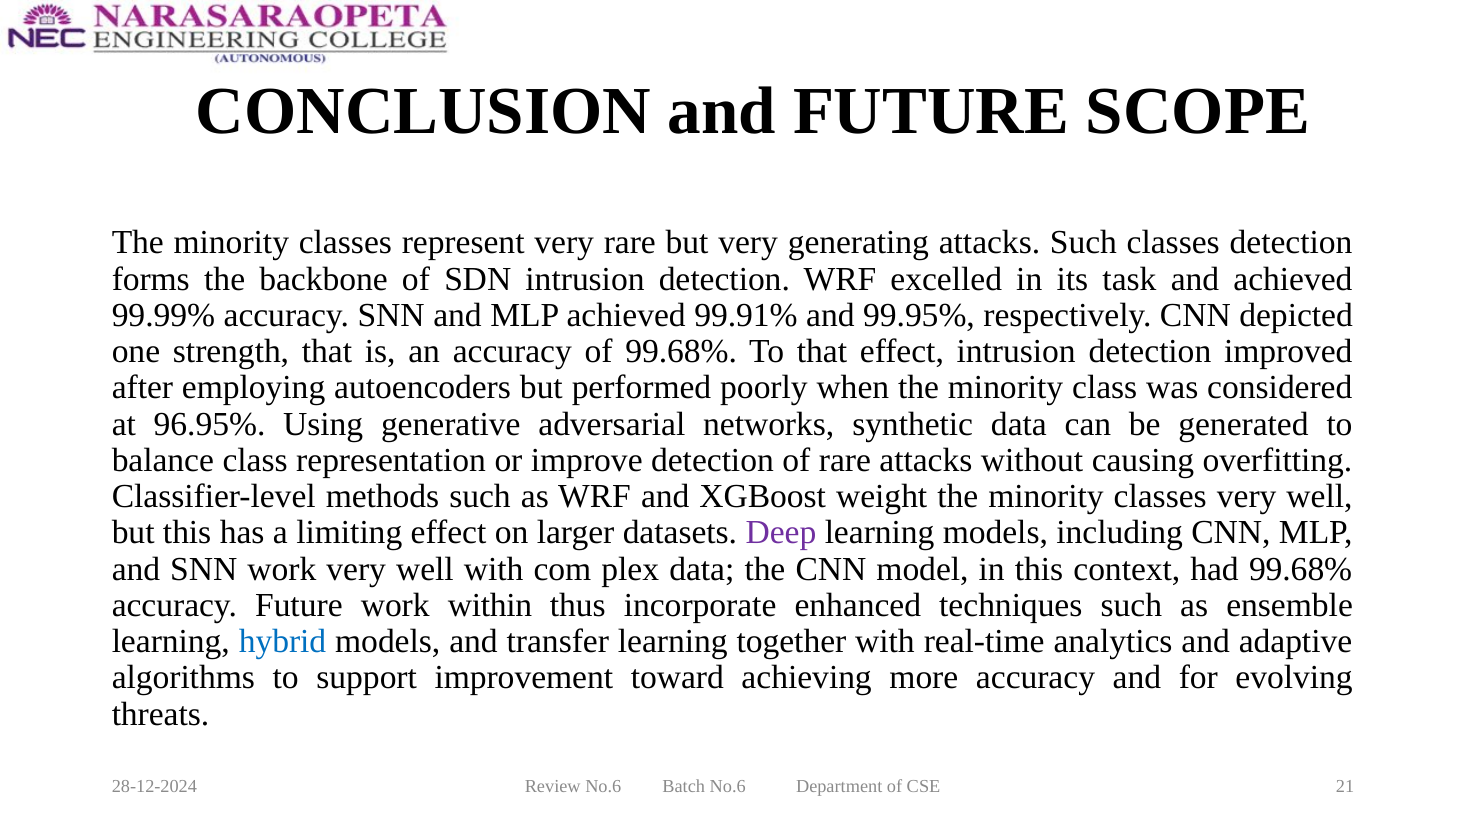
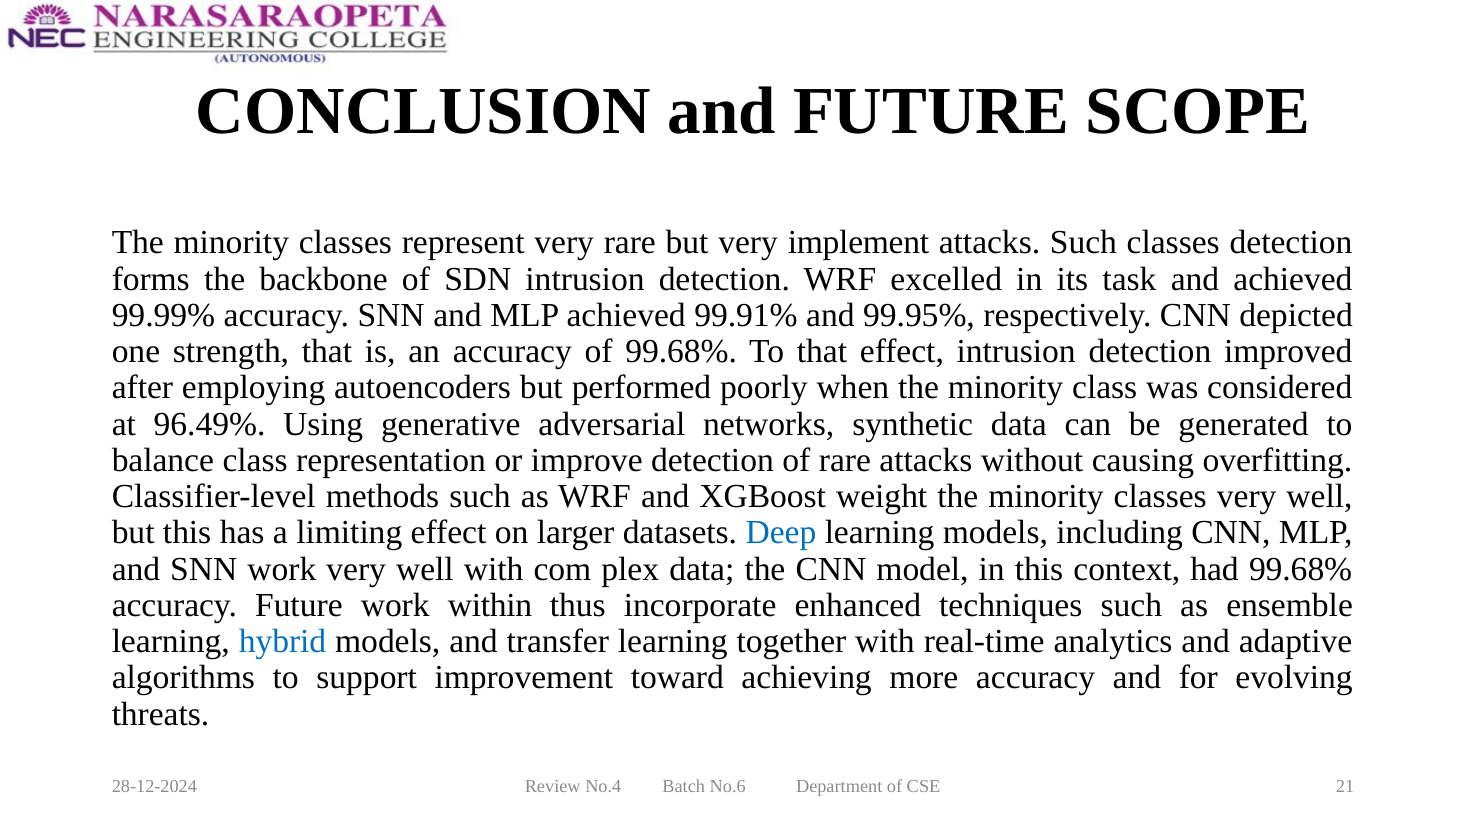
generating: generating -> implement
96.95%: 96.95% -> 96.49%
Deep colour: purple -> blue
Review No.6: No.6 -> No.4
